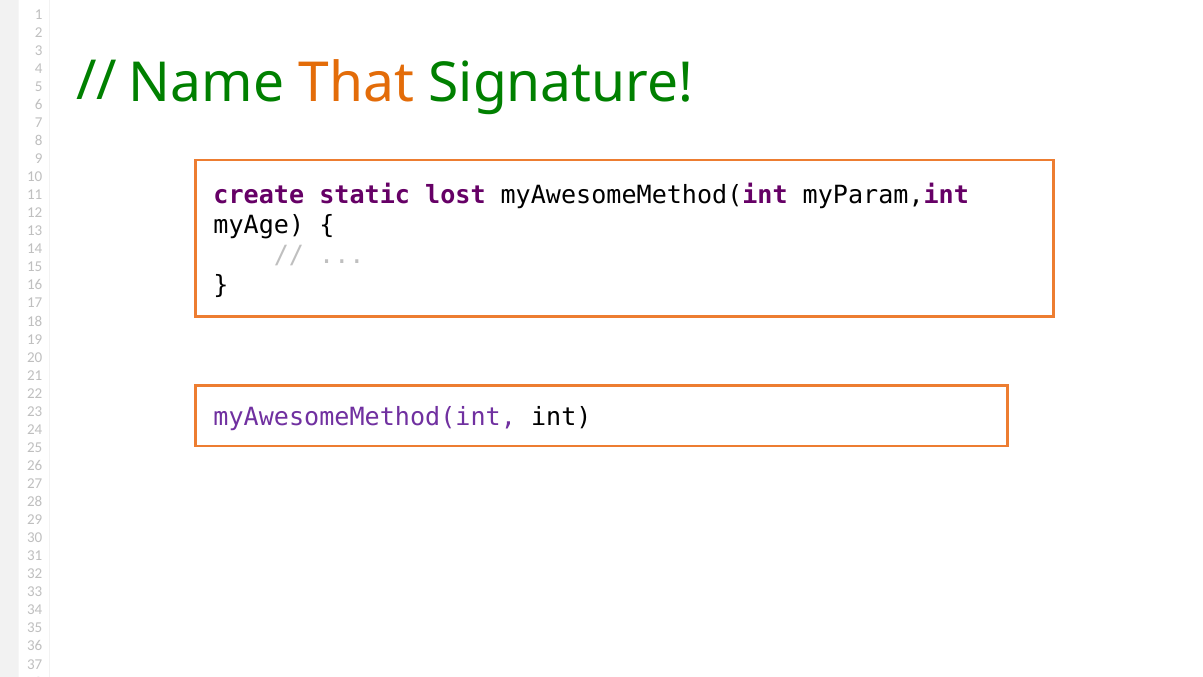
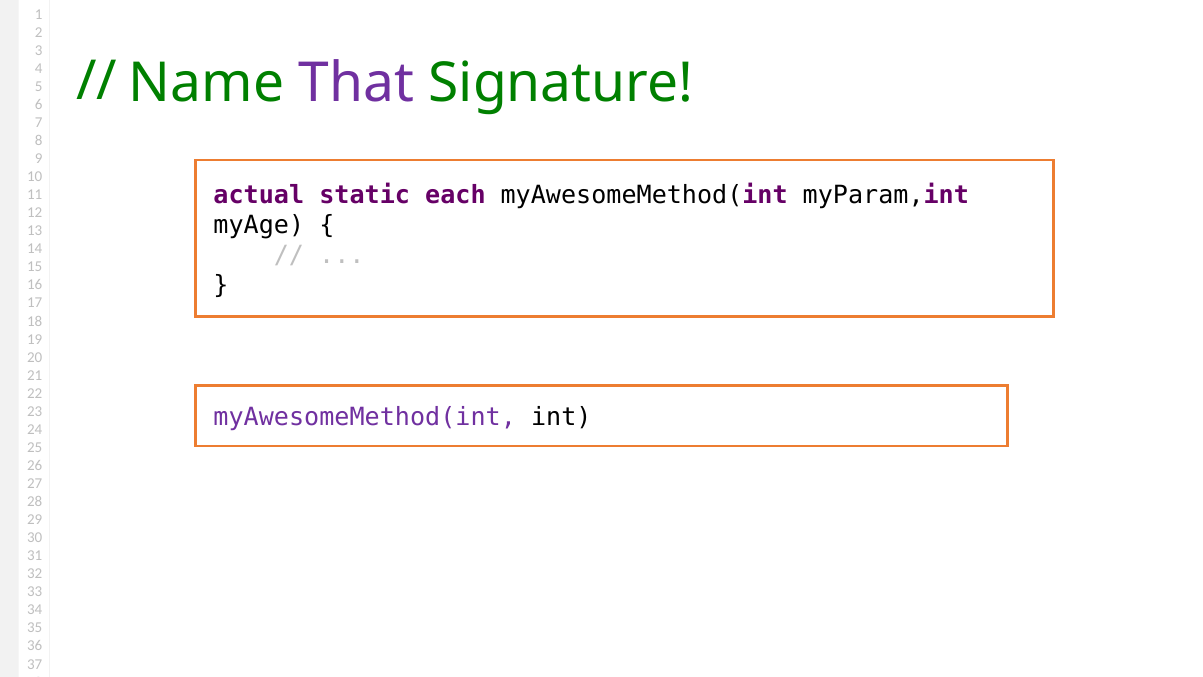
That colour: orange -> purple
create: create -> actual
lost: lost -> each
